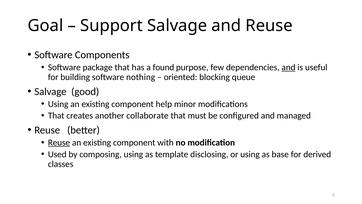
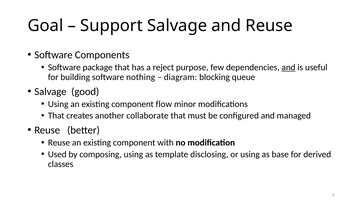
found: found -> reject
oriented: oriented -> diagram
help: help -> flow
Reuse at (59, 142) underline: present -> none
